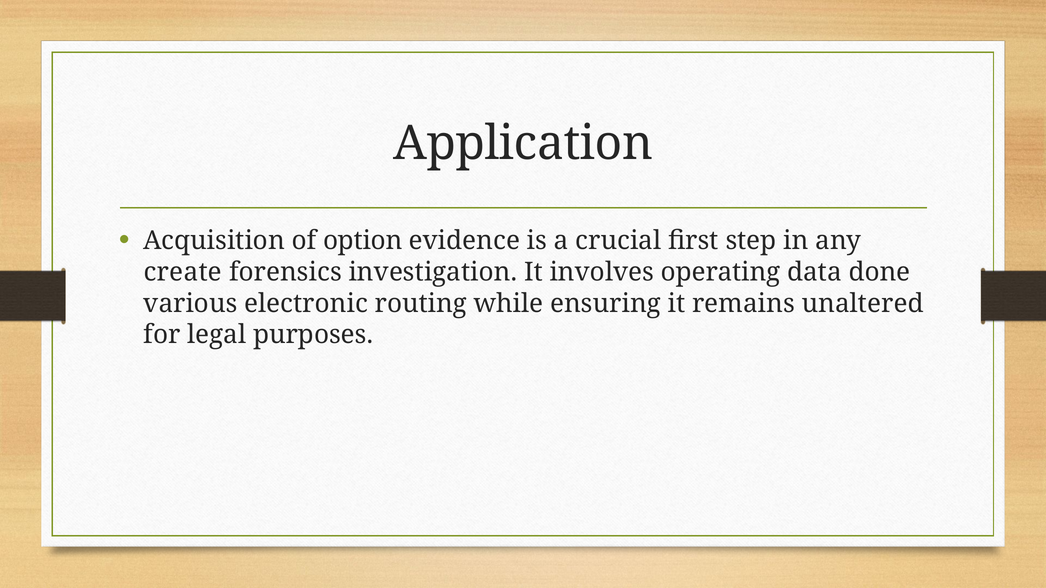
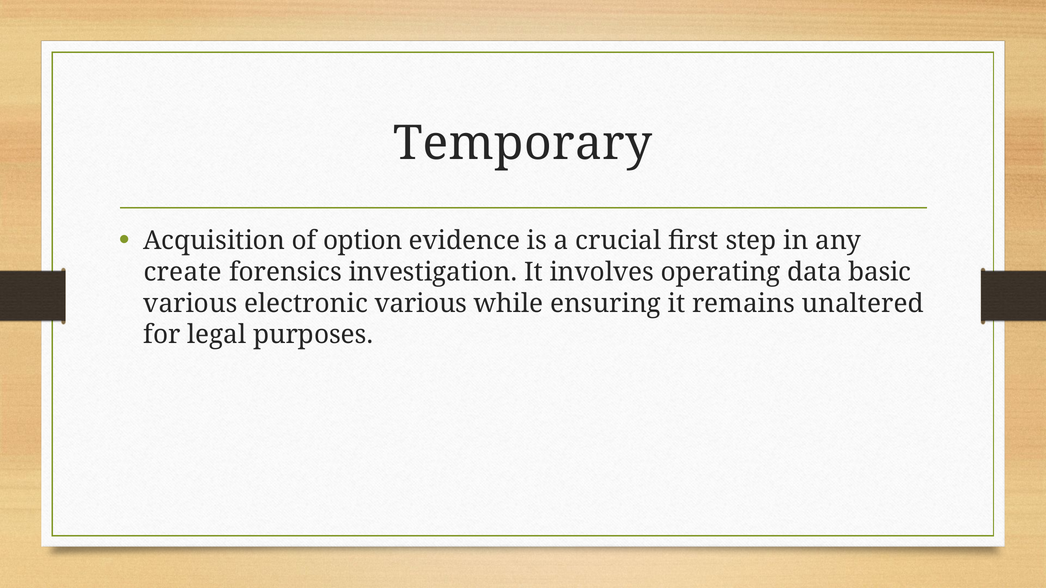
Application: Application -> Temporary
done: done -> basic
electronic routing: routing -> various
